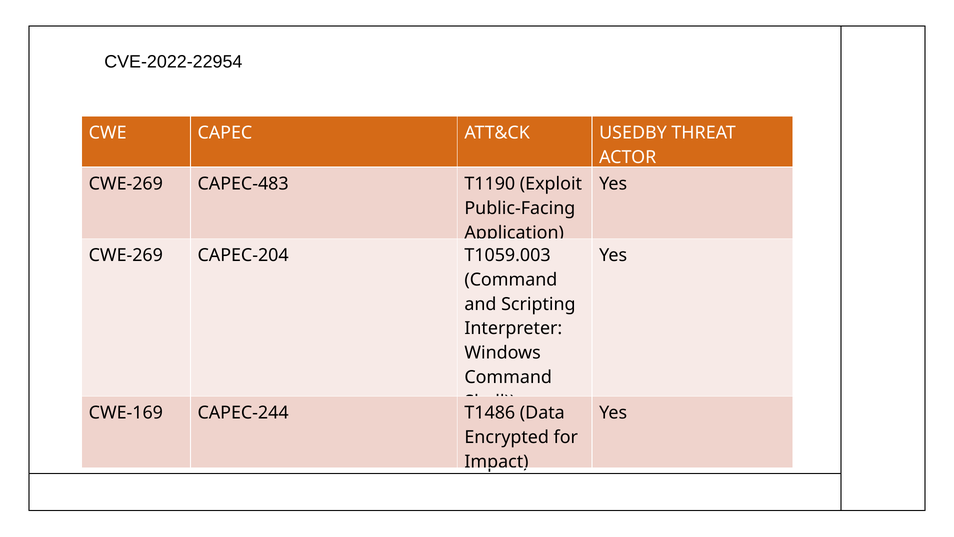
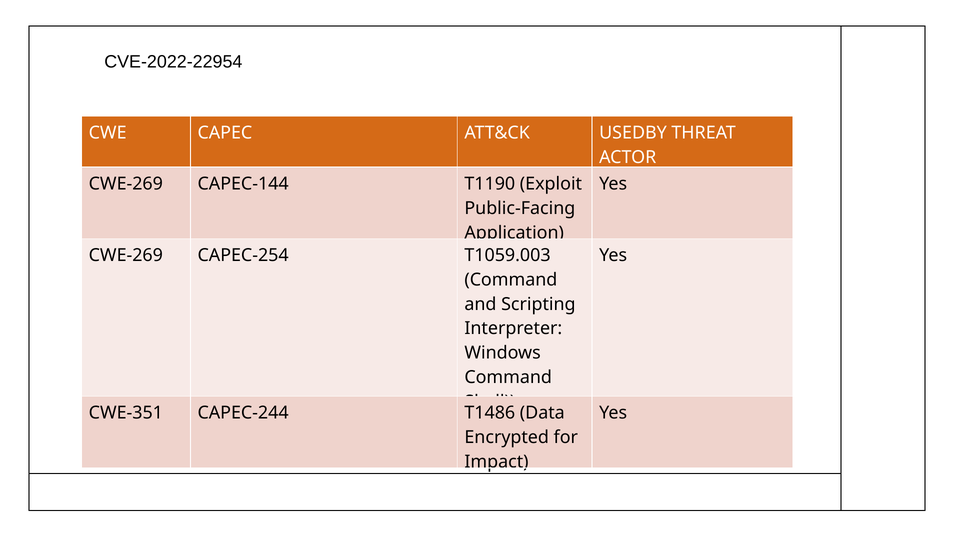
CAPEC-483: CAPEC-483 -> CAPEC-144
CAPEC-204: CAPEC-204 -> CAPEC-254
CWE-169: CWE-169 -> CWE-351
